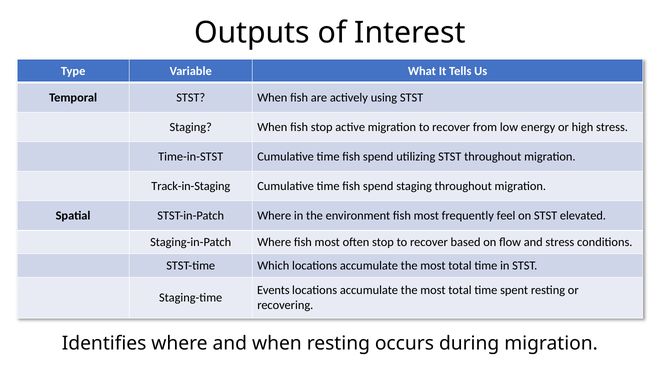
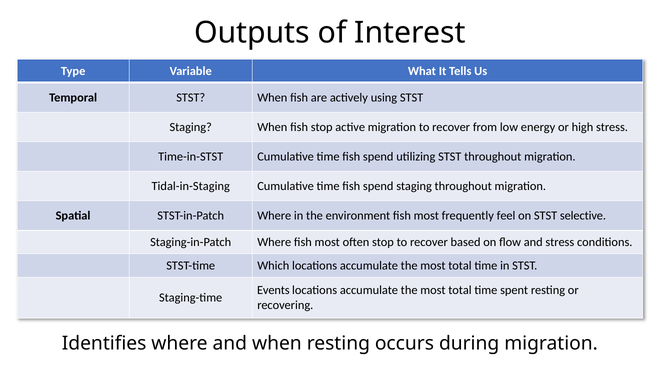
Track-in-Staging: Track-in-Staging -> Tidal-in-Staging
elevated: elevated -> selective
